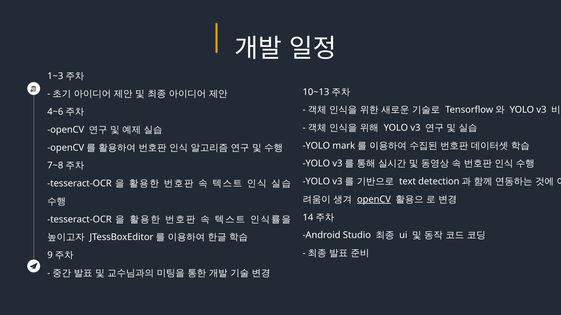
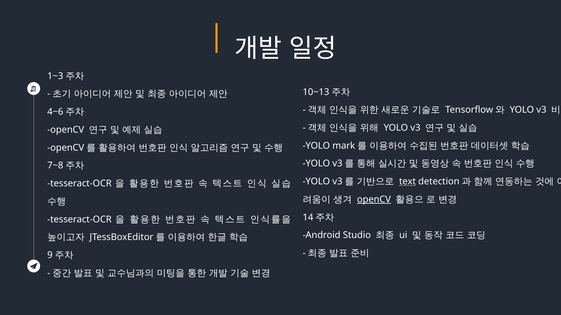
text underline: none -> present
